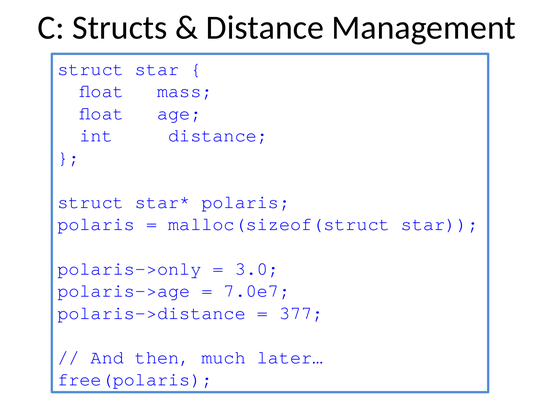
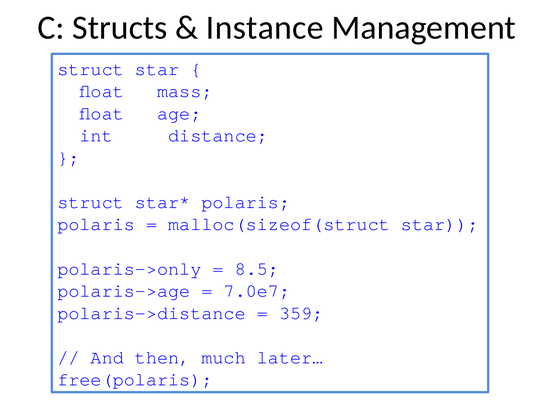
Distance at (265, 28): Distance -> Instance
3.0: 3.0 -> 8.5
377: 377 -> 359
